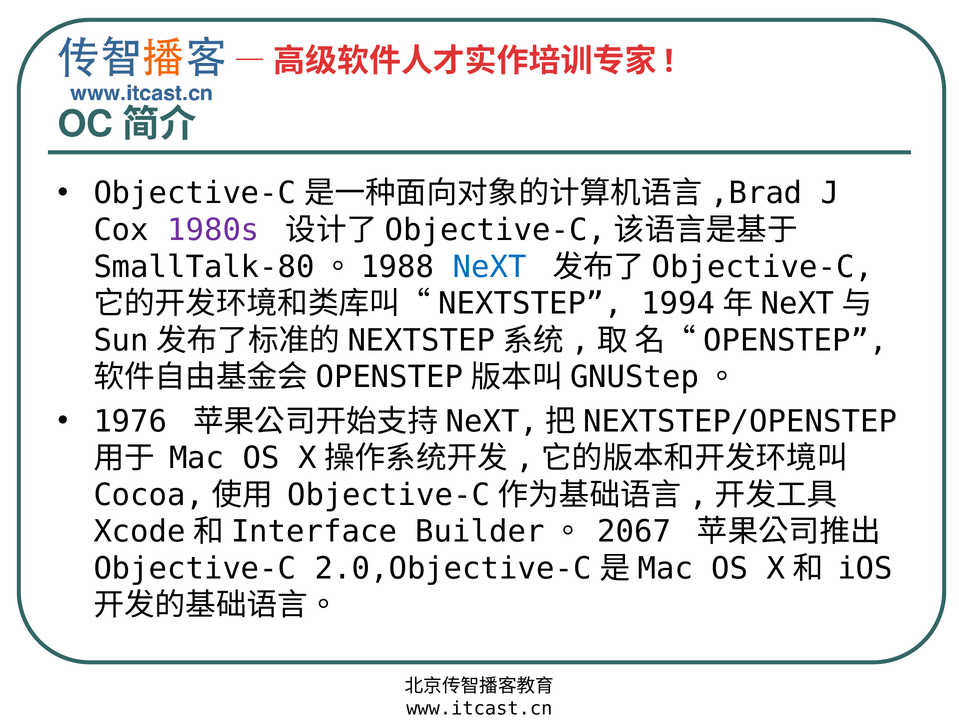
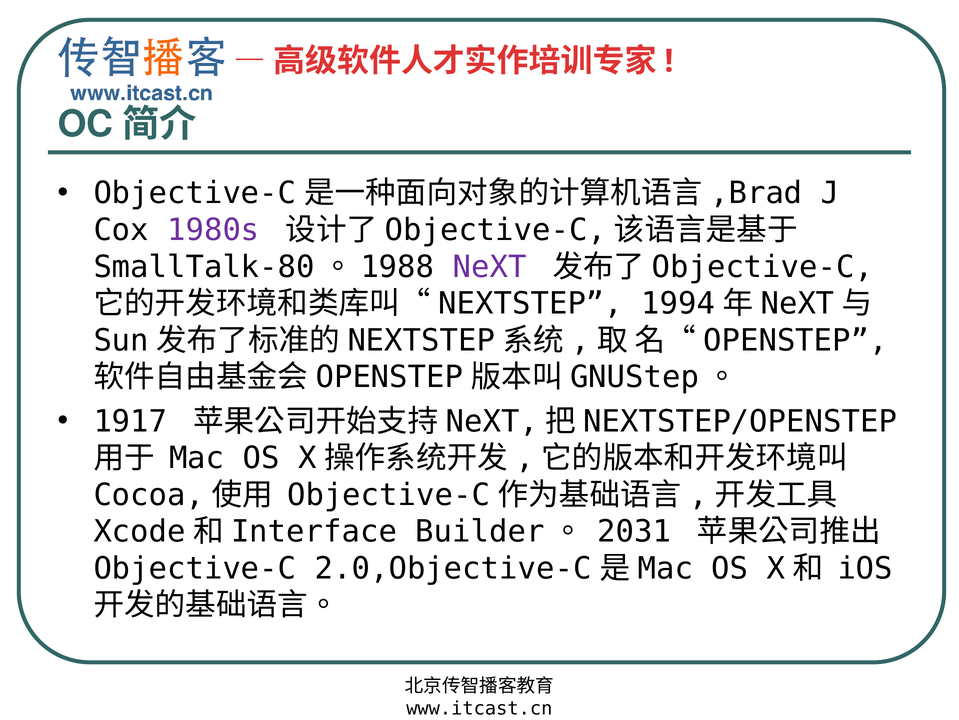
NeXT colour: blue -> purple
1976: 1976 -> 1917
2067: 2067 -> 2031
